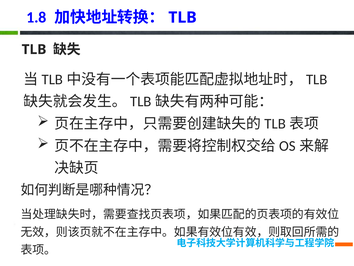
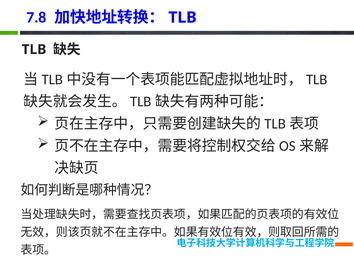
1.8: 1.8 -> 7.8
